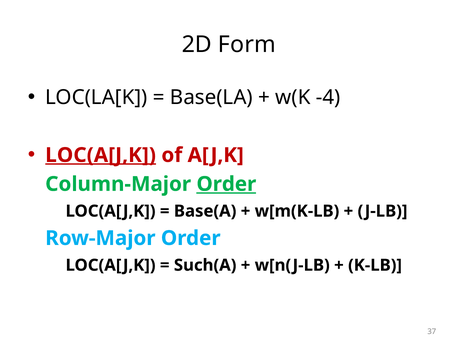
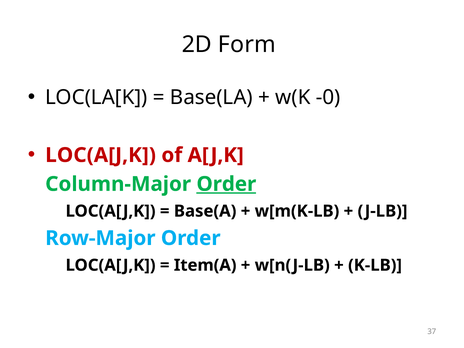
-4: -4 -> -0
LOC(A[J,K at (101, 155) underline: present -> none
Such(A: Such(A -> Item(A
